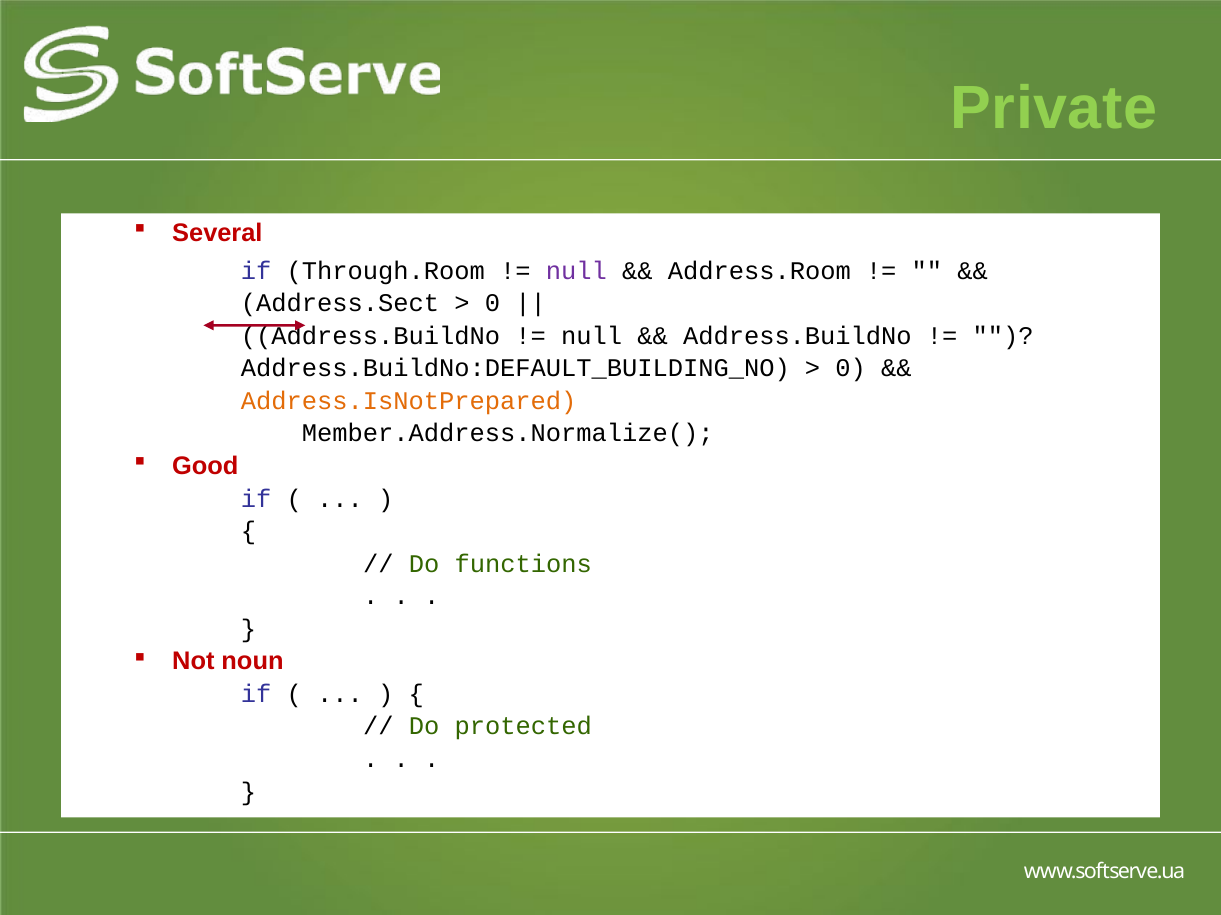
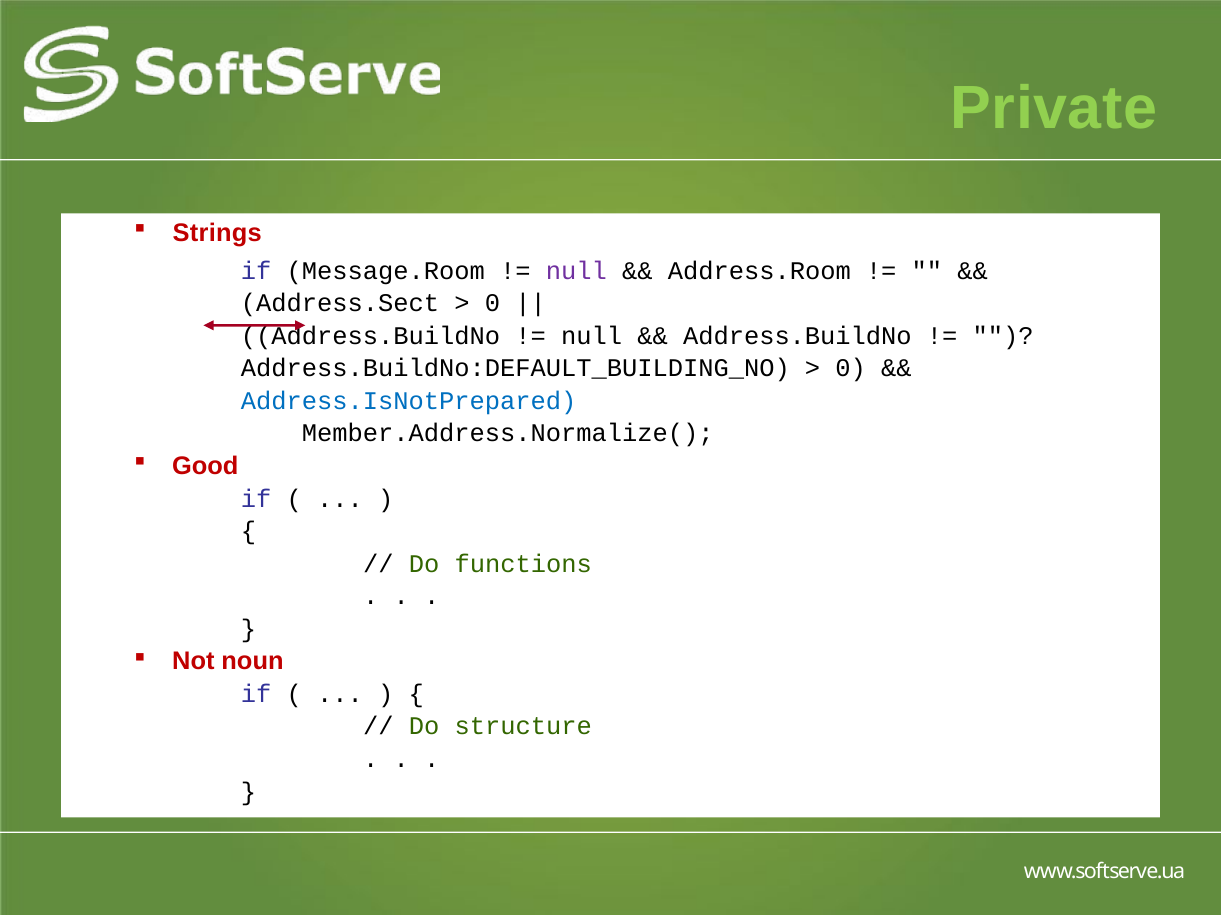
Several: Several -> Strings
Through.Room: Through.Room -> Message.Room
Address.IsNotPrepared colour: orange -> blue
protected: protected -> structure
